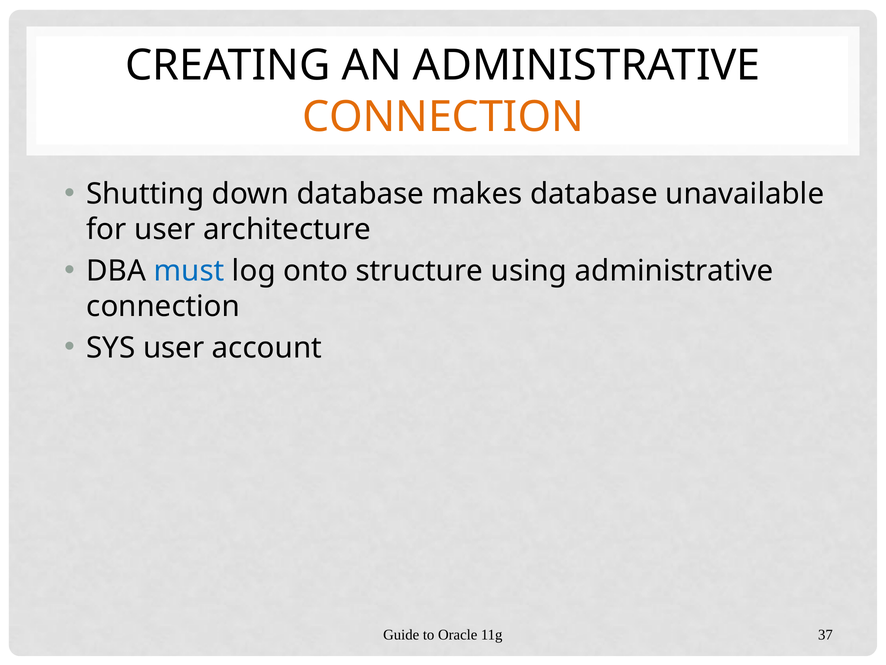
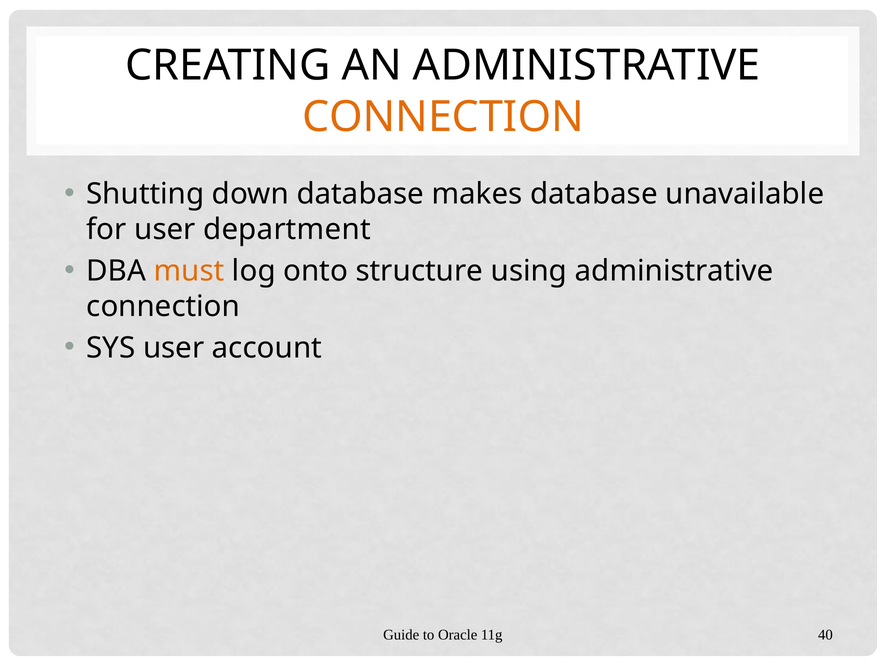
architecture: architecture -> department
must colour: blue -> orange
37: 37 -> 40
